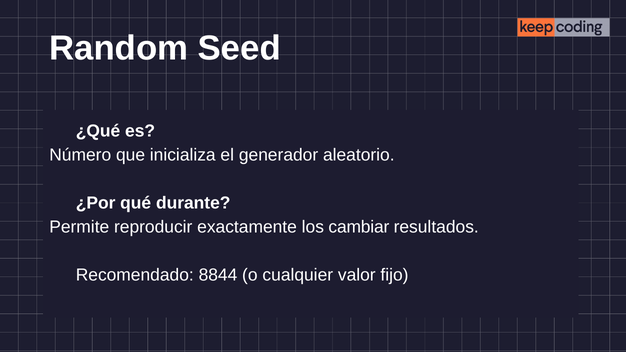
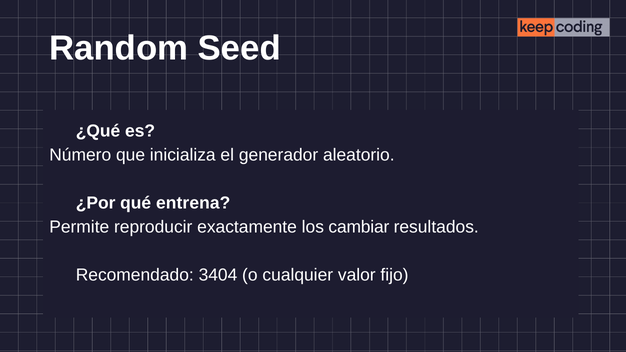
durante: durante -> entrena
8844: 8844 -> 3404
